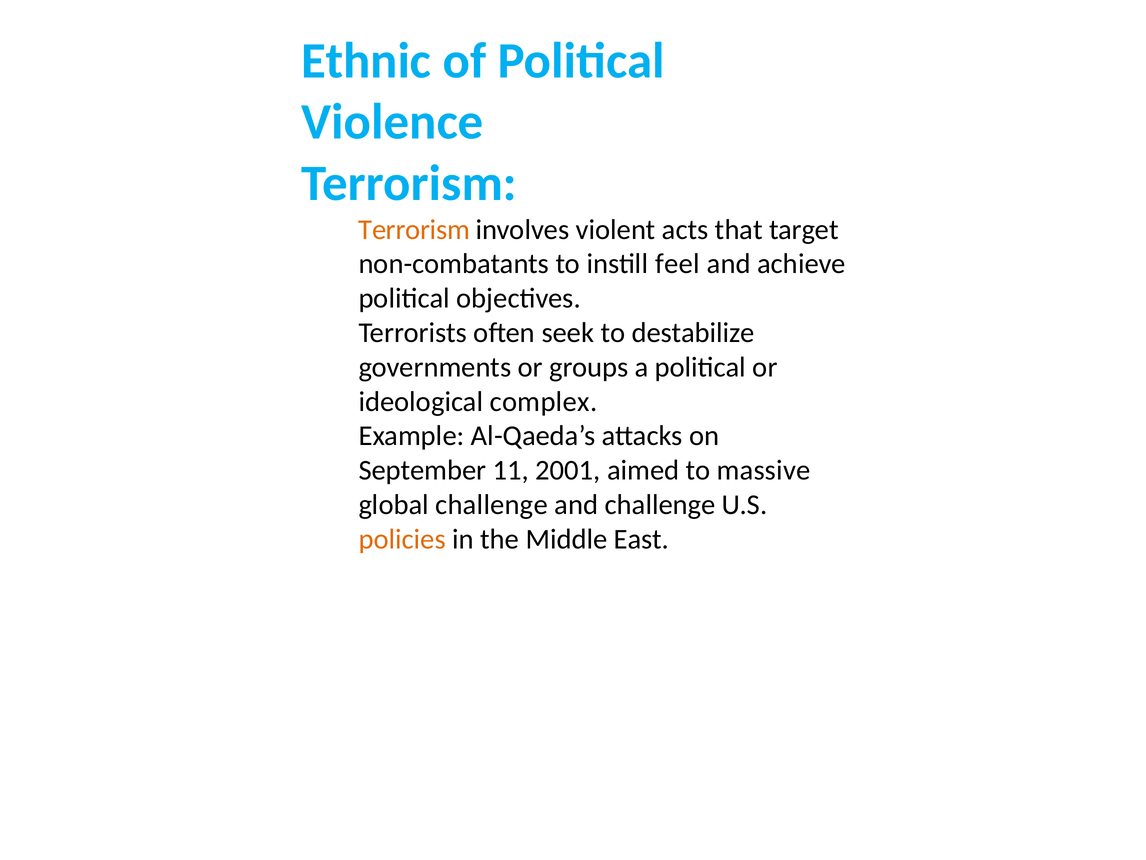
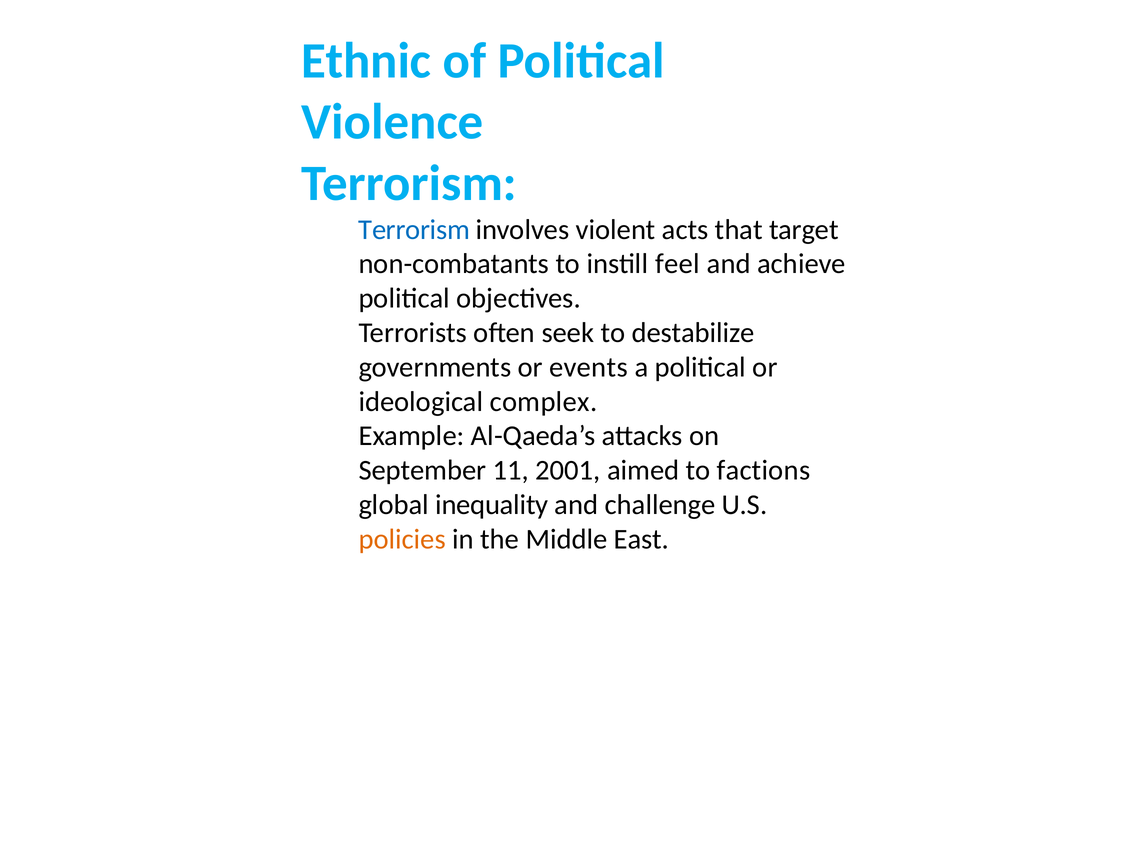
Terrorism at (414, 229) colour: orange -> blue
groups: groups -> events
massive: massive -> factions
global challenge: challenge -> inequality
